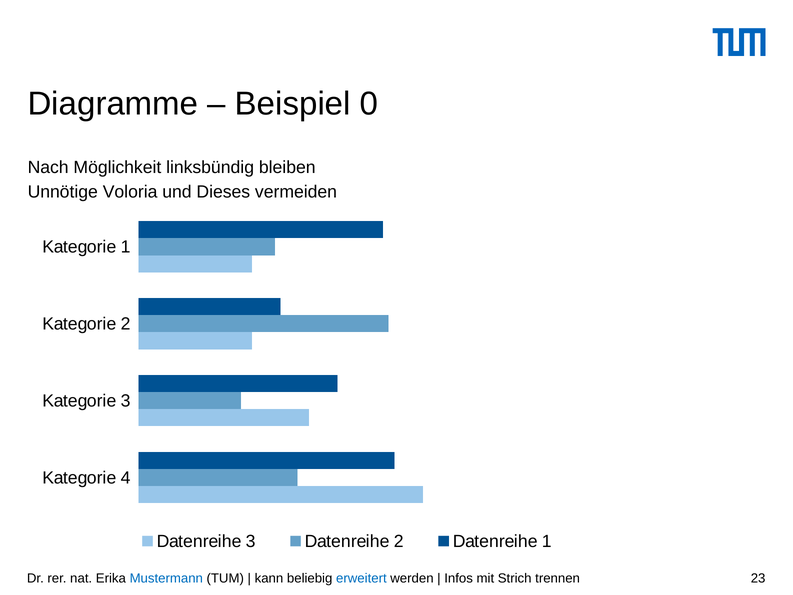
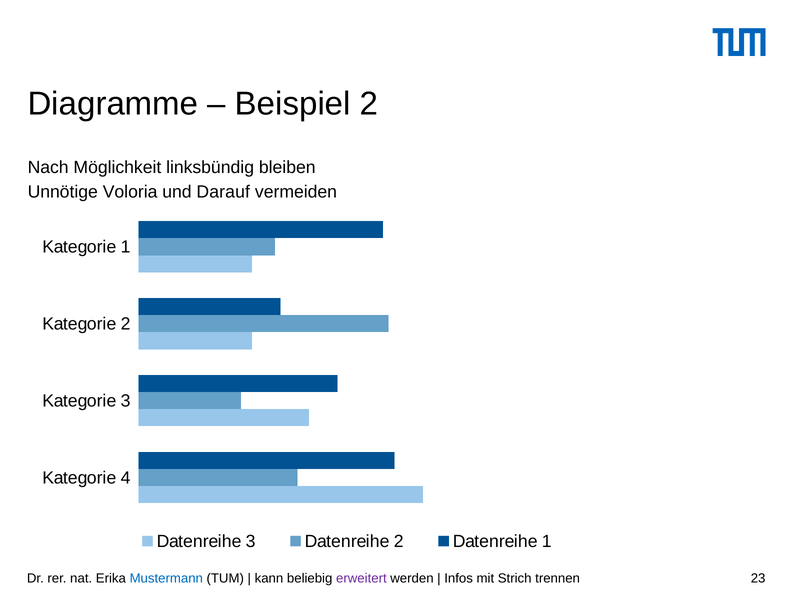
Beispiel 0: 0 -> 2
Dieses: Dieses -> Darauf
erweitert colour: blue -> purple
